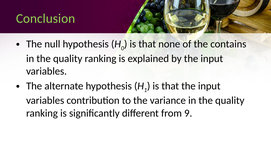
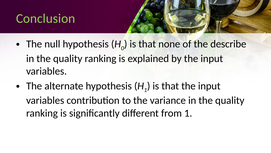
contains: contains -> describe
from 9: 9 -> 1
